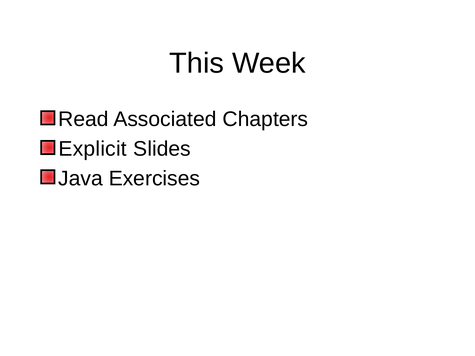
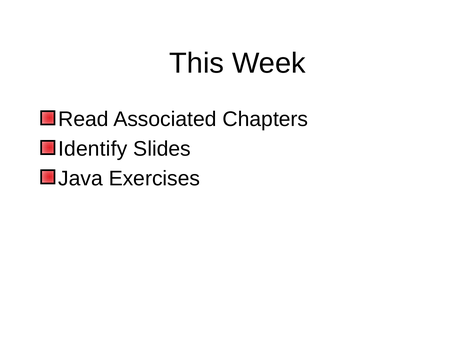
Explicit: Explicit -> Identify
